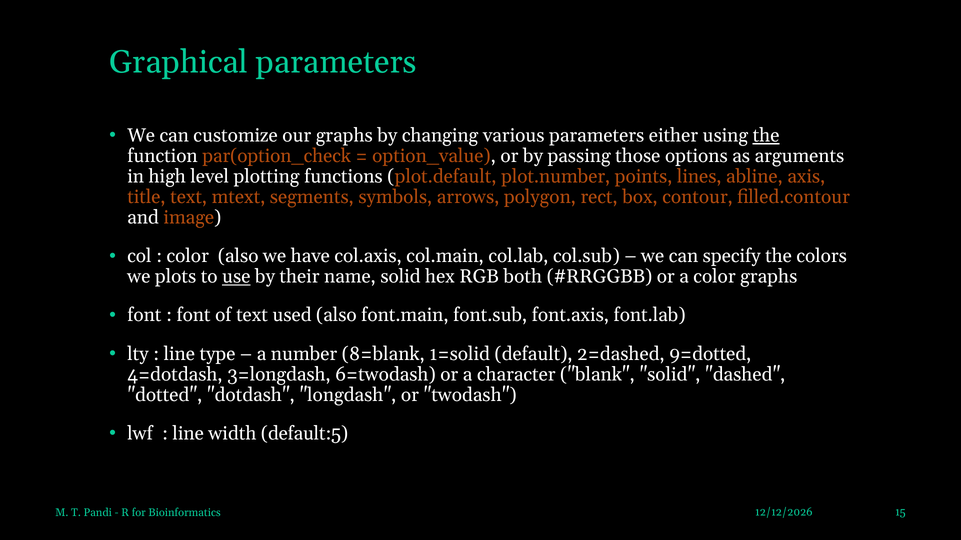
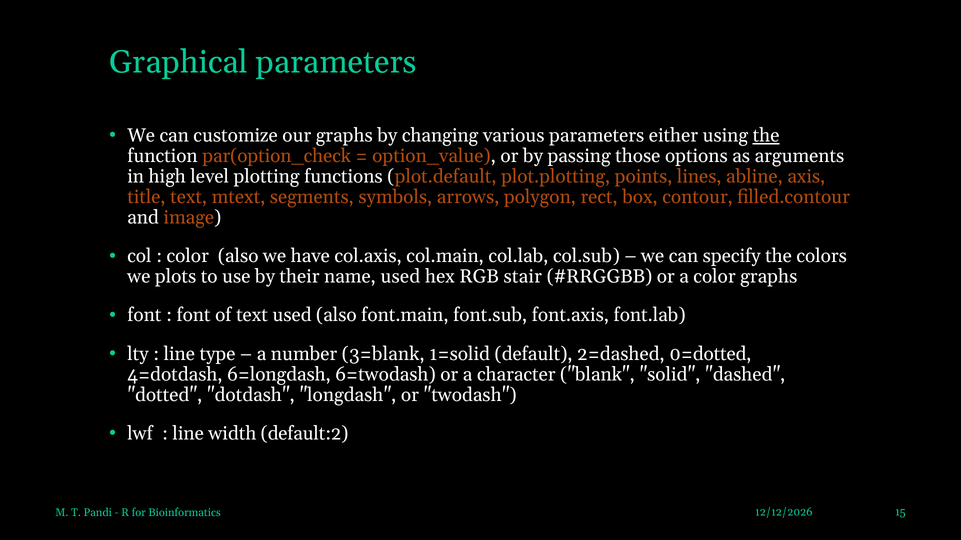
plot.number: plot.number -> plot.plotting
use underline: present -> none
name solid: solid -> used
both: both -> stair
8=blank: 8=blank -> 3=blank
9=dotted: 9=dotted -> 0=dotted
3=longdash: 3=longdash -> 6=longdash
default:5: default:5 -> default:2
